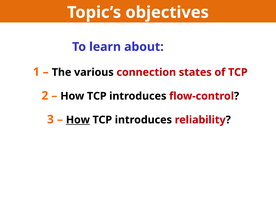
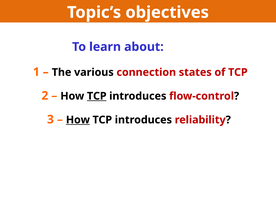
TCP at (97, 96) underline: none -> present
